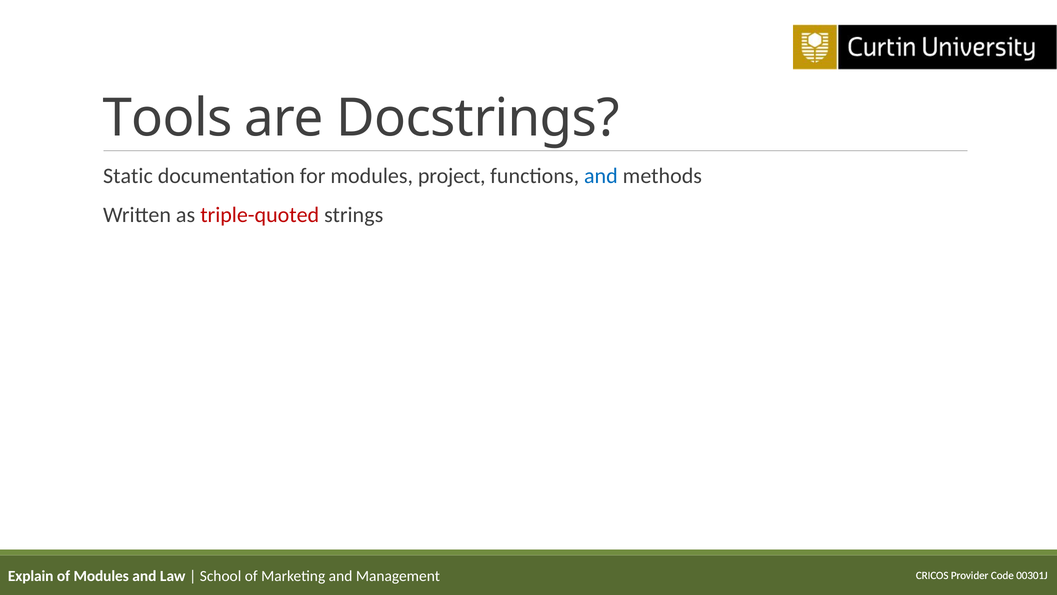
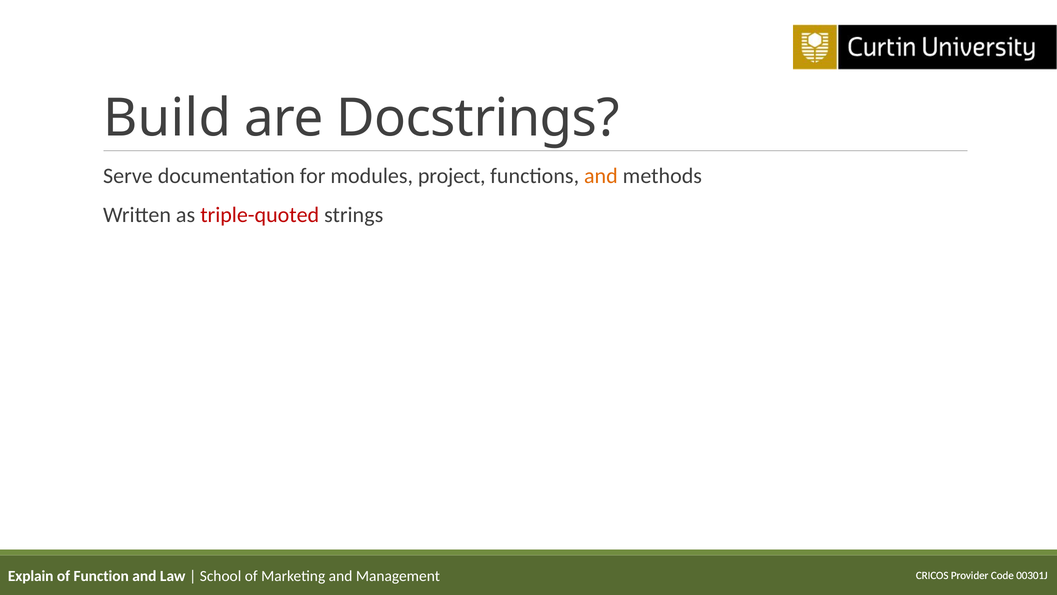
Tools: Tools -> Build
Static: Static -> Serve
and at (601, 176) colour: blue -> orange
of Modules: Modules -> Function
